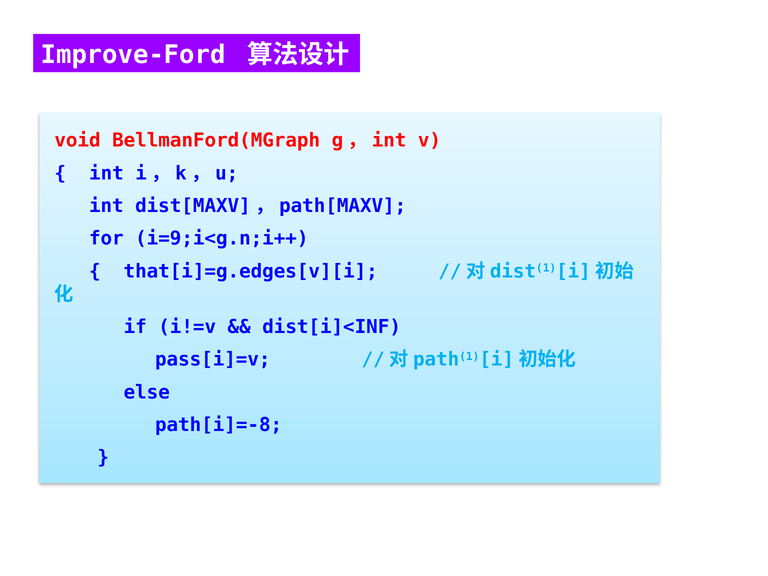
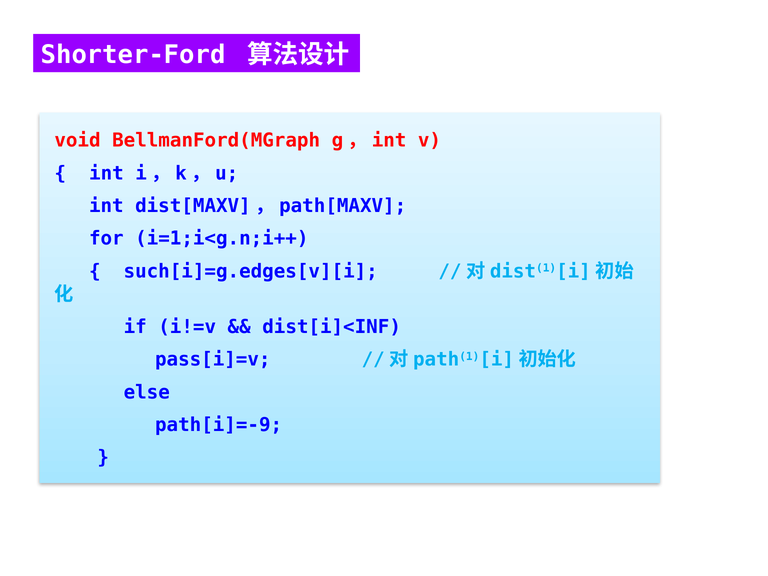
Improve-Ford: Improve-Ford -> Shorter-Ford
i=9;i<g.n;i++: i=9;i<g.n;i++ -> i=1;i<g.n;i++
that[i]=g.edges[v][i: that[i]=g.edges[v][i -> such[i]=g.edges[v][i
path[i]=-8: path[i]=-8 -> path[i]=-9
